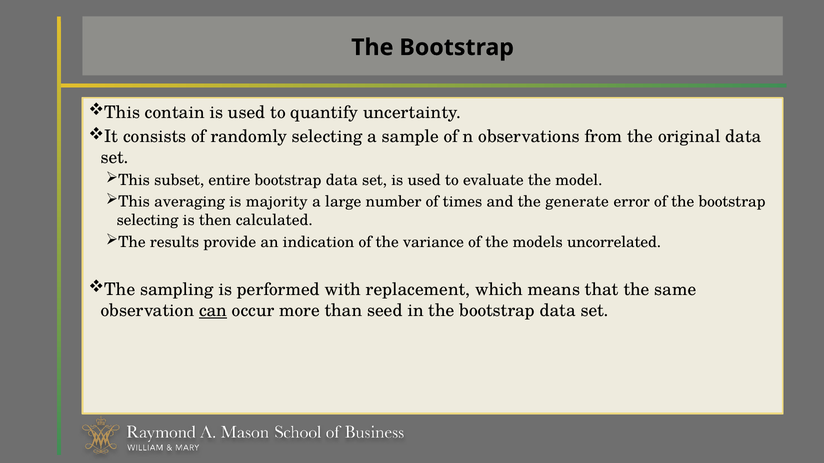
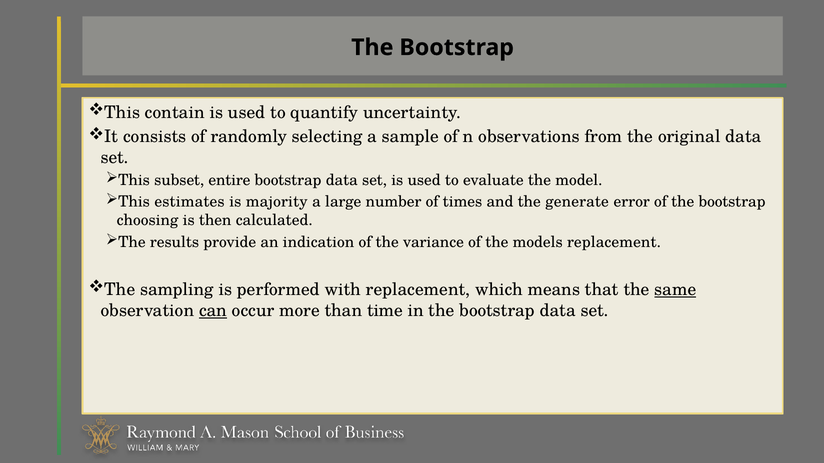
averaging: averaging -> estimates
selecting at (148, 221): selecting -> choosing
models uncorrelated: uncorrelated -> replacement
same underline: none -> present
seed: seed -> time
